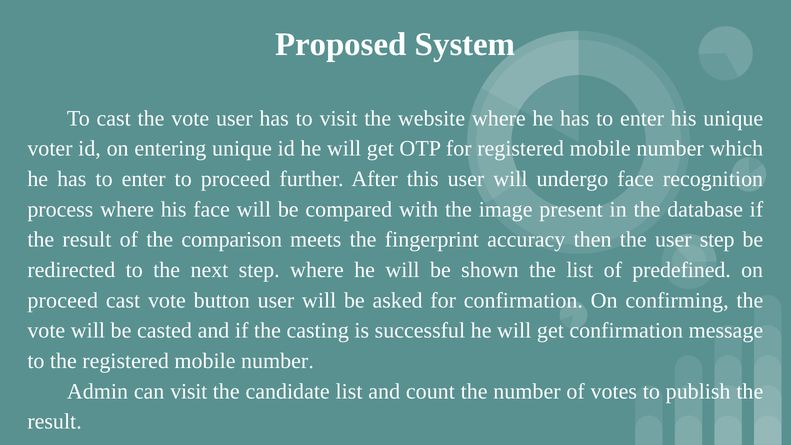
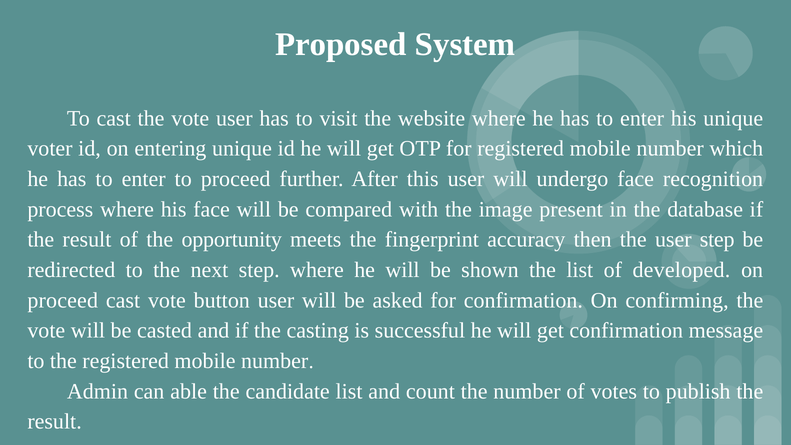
comparison: comparison -> opportunity
predefined: predefined -> developed
can visit: visit -> able
